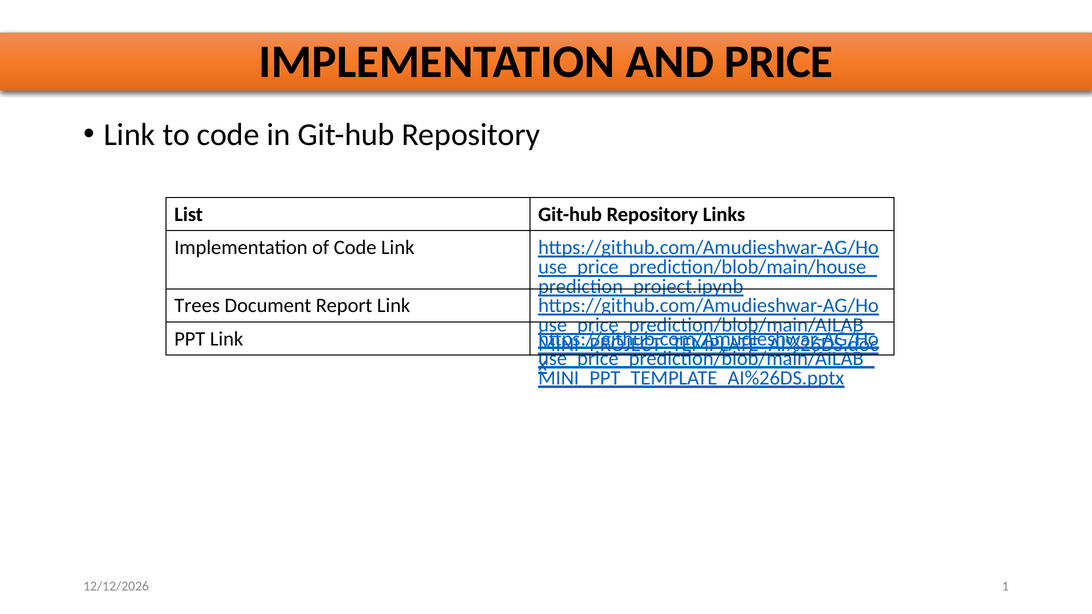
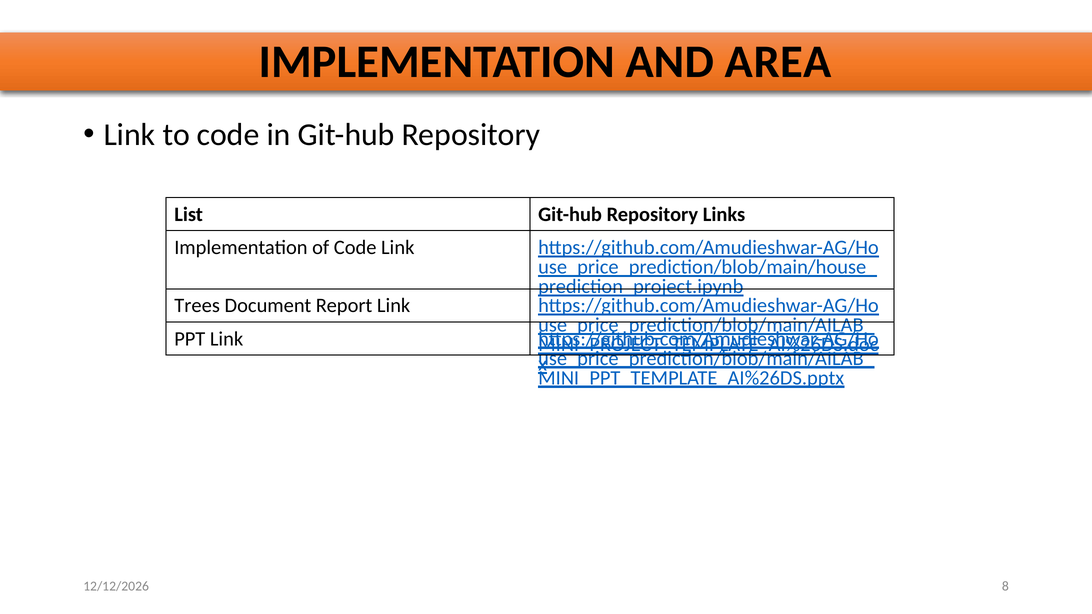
PRICE: PRICE -> AREA
1: 1 -> 8
